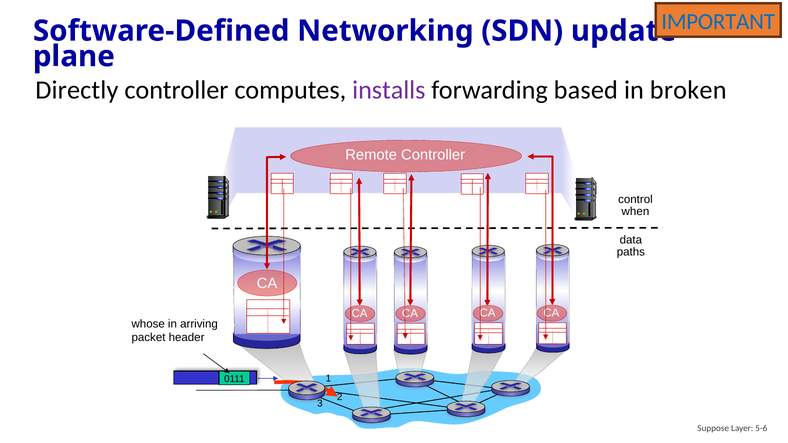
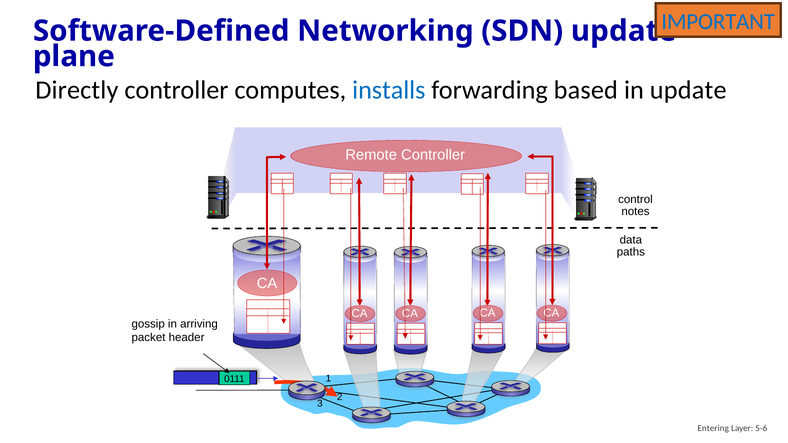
installs colour: purple -> blue
in broken: broken -> update
when: when -> notes
whose: whose -> gossip
Suppose: Suppose -> Entering
